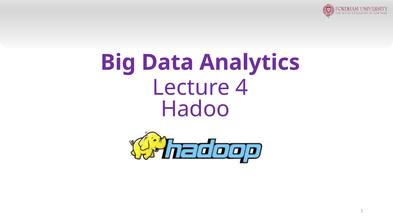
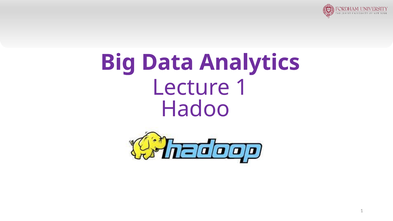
Lecture 4: 4 -> 1
